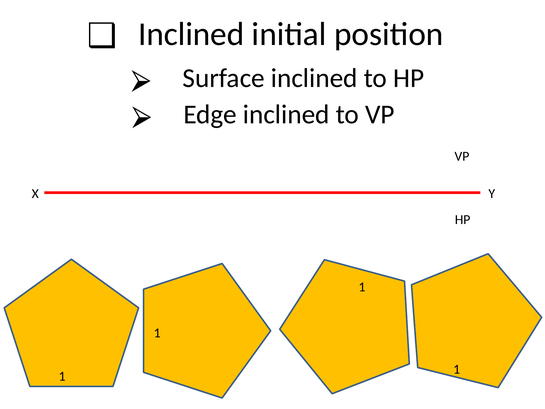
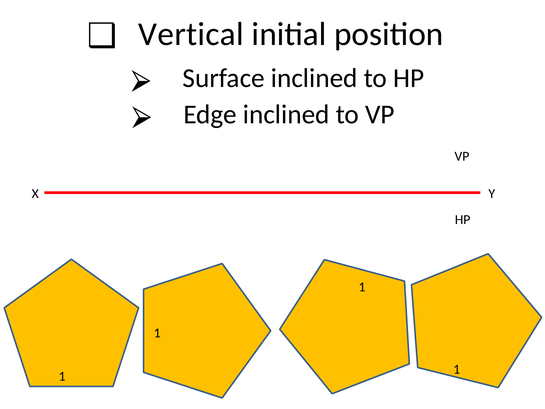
Inclined at (191, 34): Inclined -> Vertical
